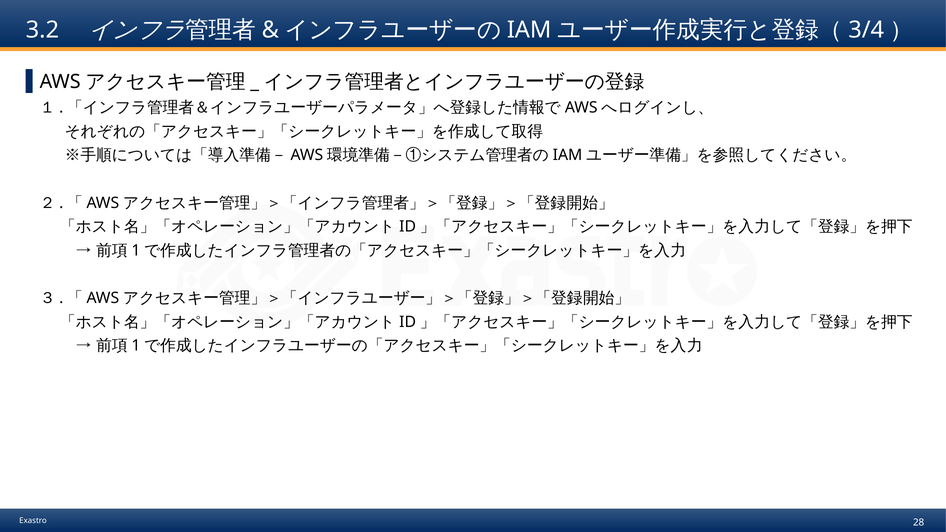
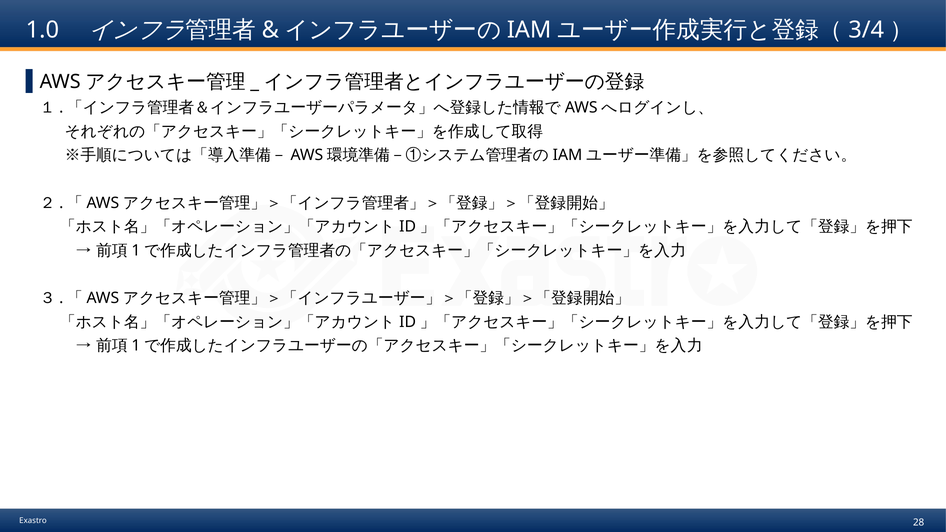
3.2: 3.2 -> 1.0
